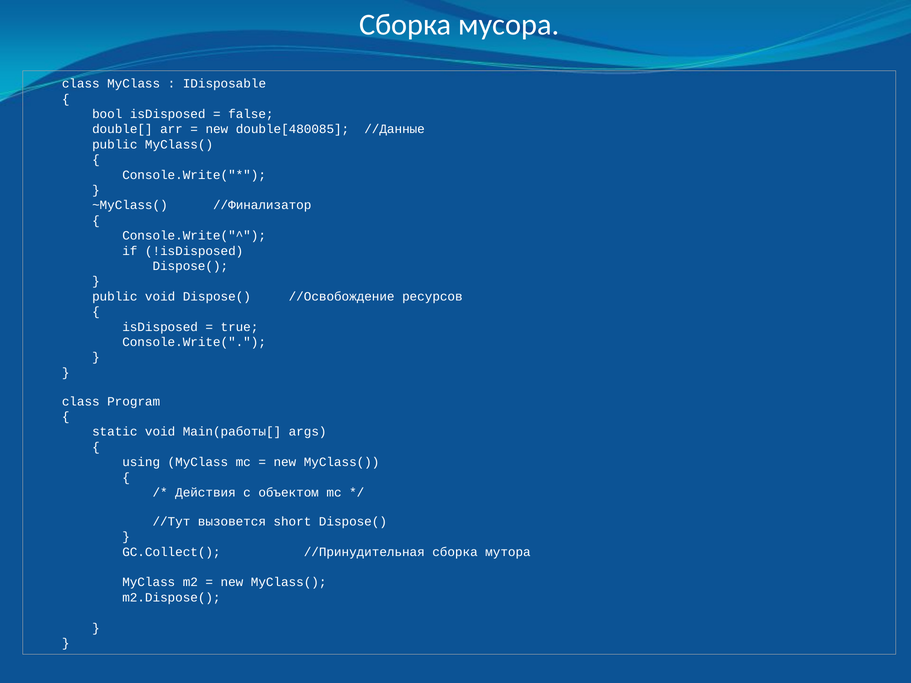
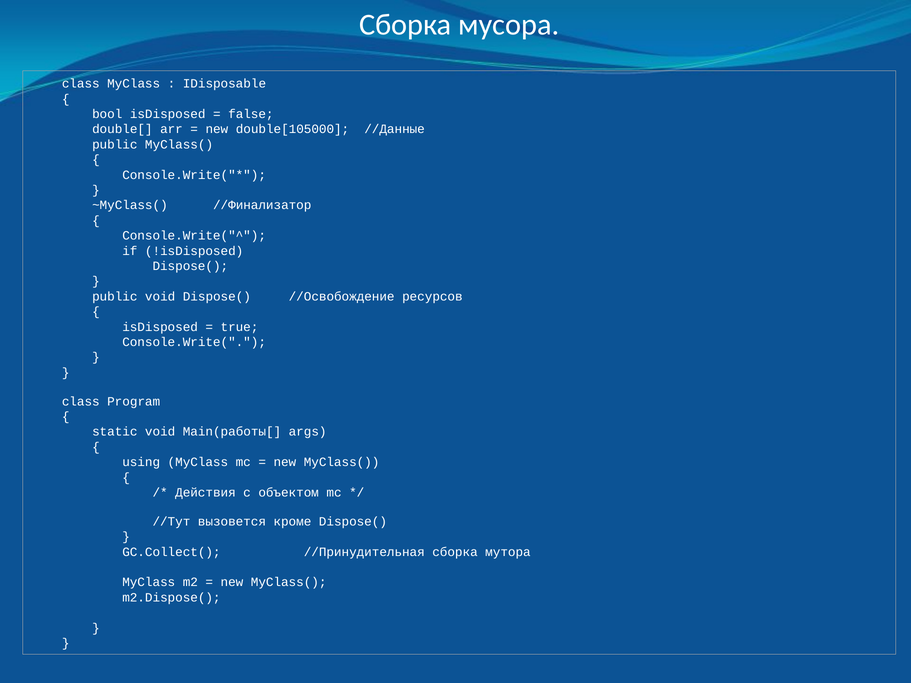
double[480085: double[480085 -> double[105000
short: short -> кроме
